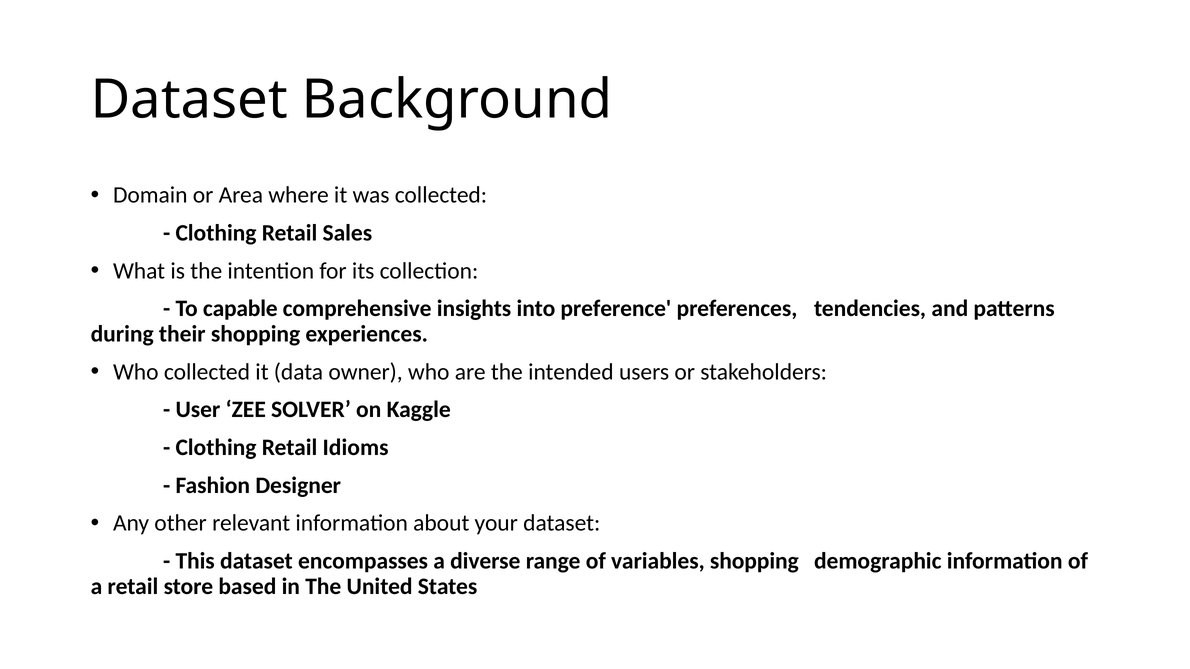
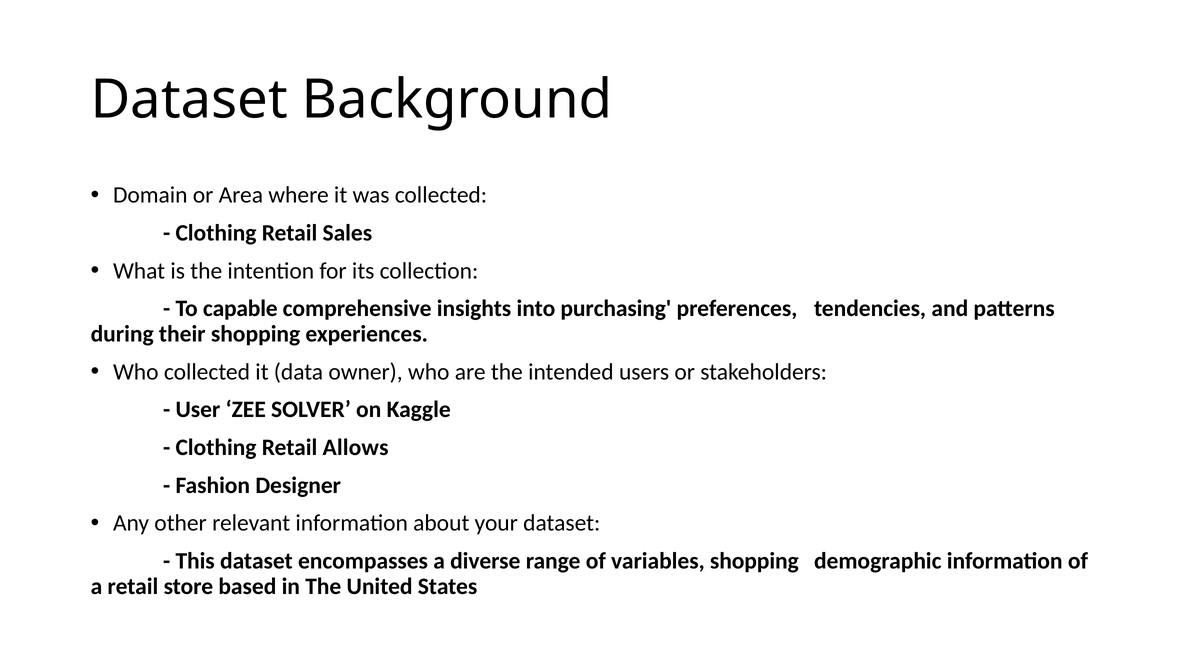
preference: preference -> purchasing
Idioms: Idioms -> Allows
